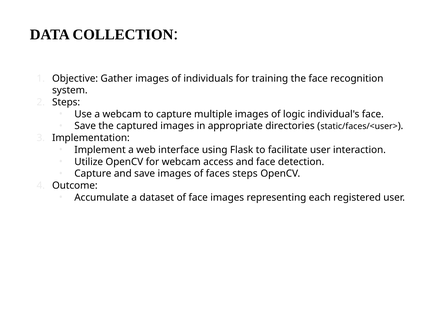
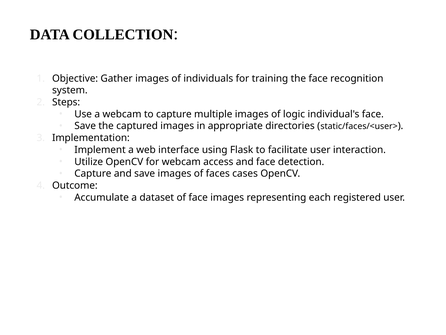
faces steps: steps -> cases
